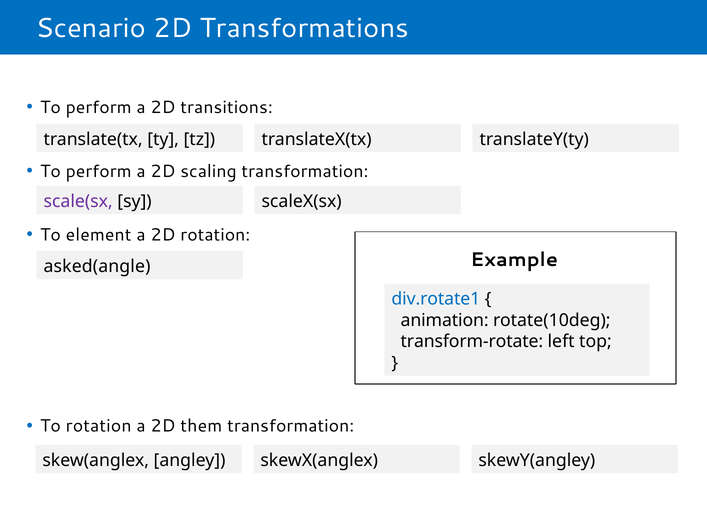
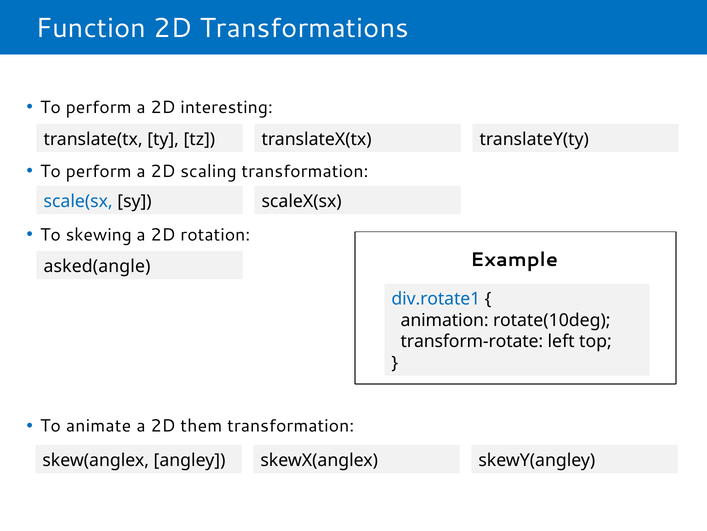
Scenario: Scenario -> Function
transitions: transitions -> interesting
scale(sx colour: purple -> blue
element: element -> skewing
To rotation: rotation -> animate
